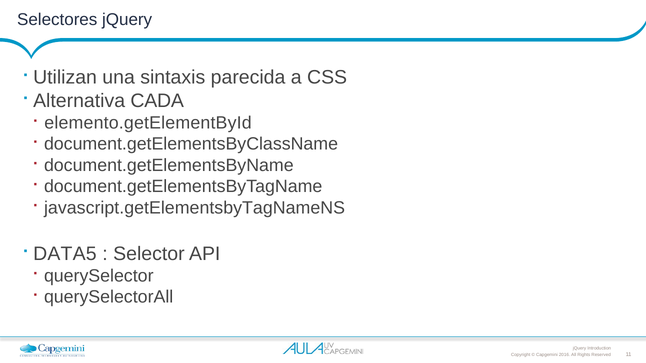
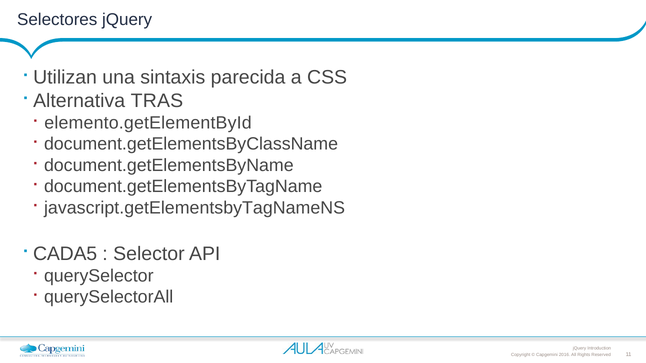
CADA: CADA -> TRAS
DATA5: DATA5 -> CADA5
